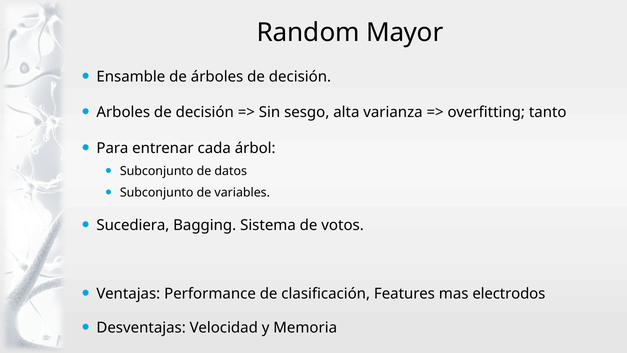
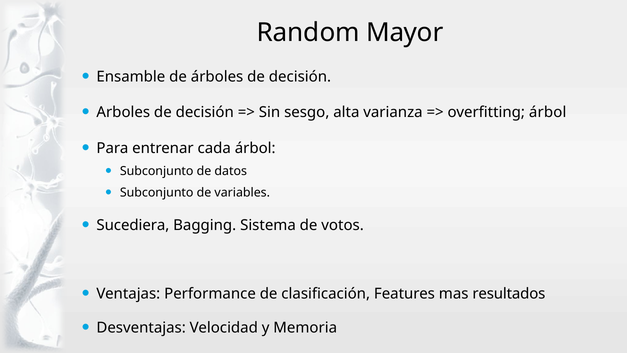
overfitting tanto: tanto -> árbol
electrodos: electrodos -> resultados
